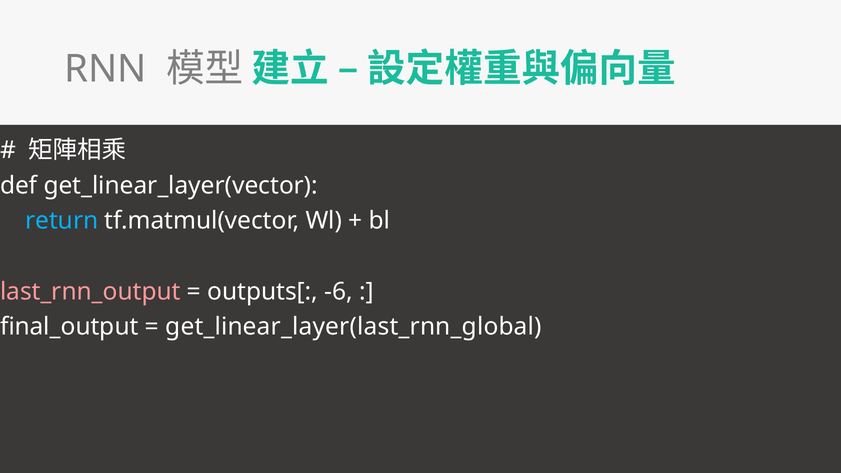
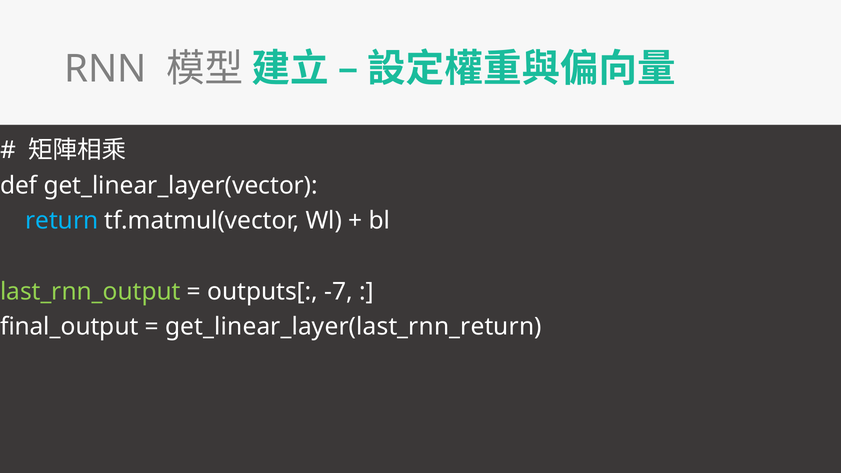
last_rnn_output colour: pink -> light green
-6: -6 -> -7
get_linear_layer(last_rnn_global: get_linear_layer(last_rnn_global -> get_linear_layer(last_rnn_return
